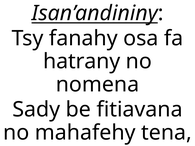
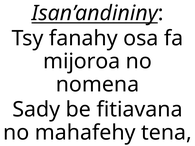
hatrany: hatrany -> mijoroa
